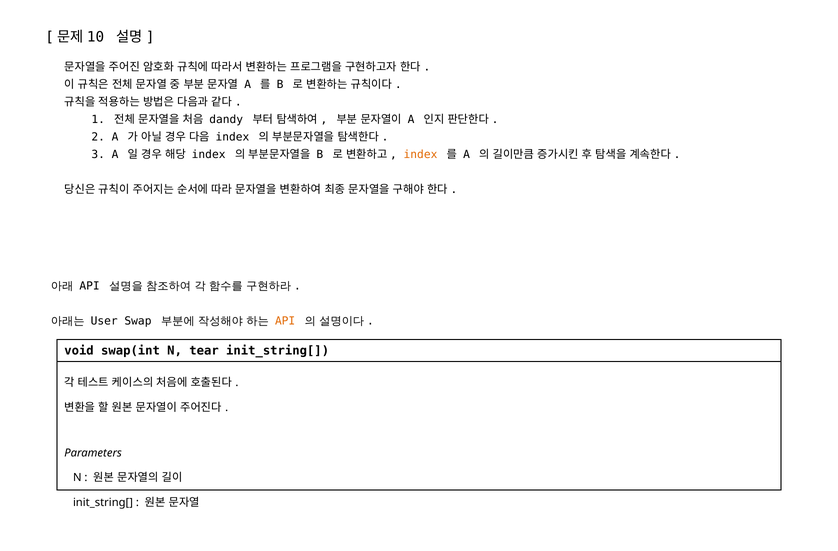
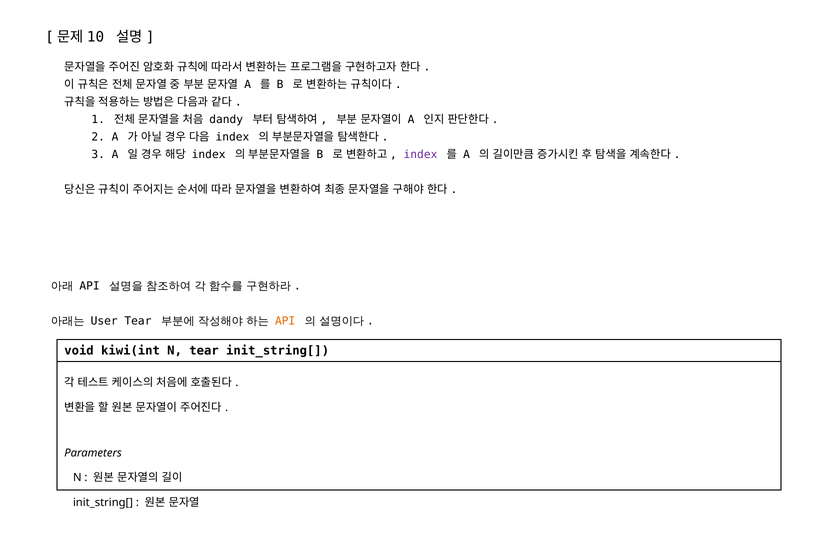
index at (420, 154) colour: orange -> purple
User Swap: Swap -> Tear
swap(int: swap(int -> kiwi(int
